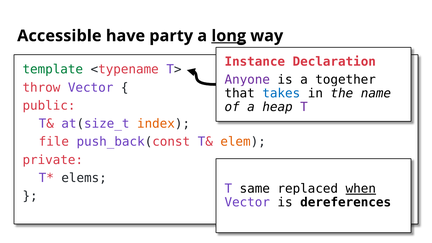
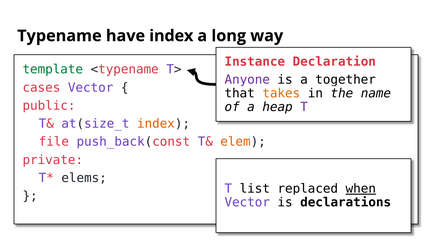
Accessible: Accessible -> Typename
have party: party -> index
long underline: present -> none
throw: throw -> cases
takes colour: blue -> orange
same: same -> list
dereferences: dereferences -> declarations
